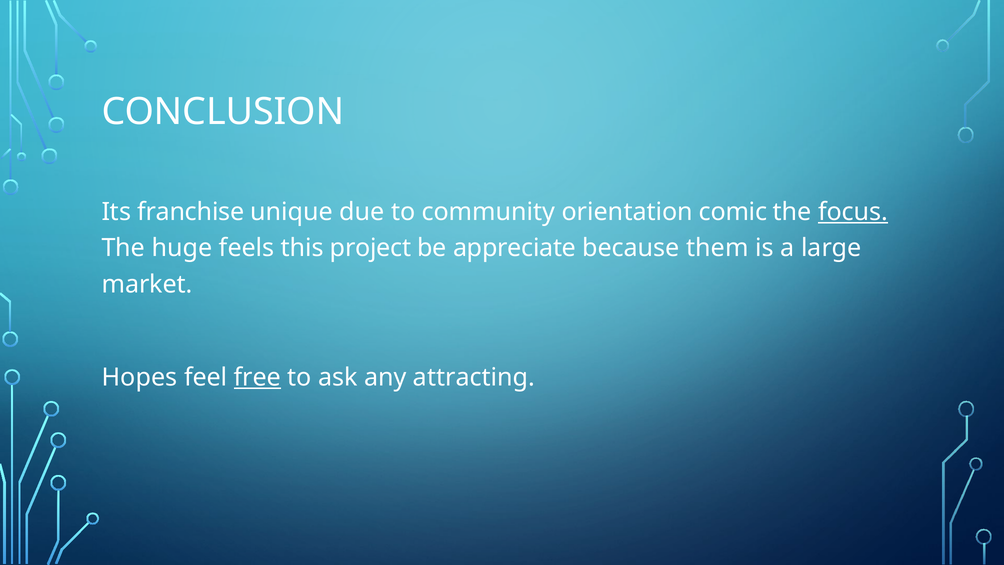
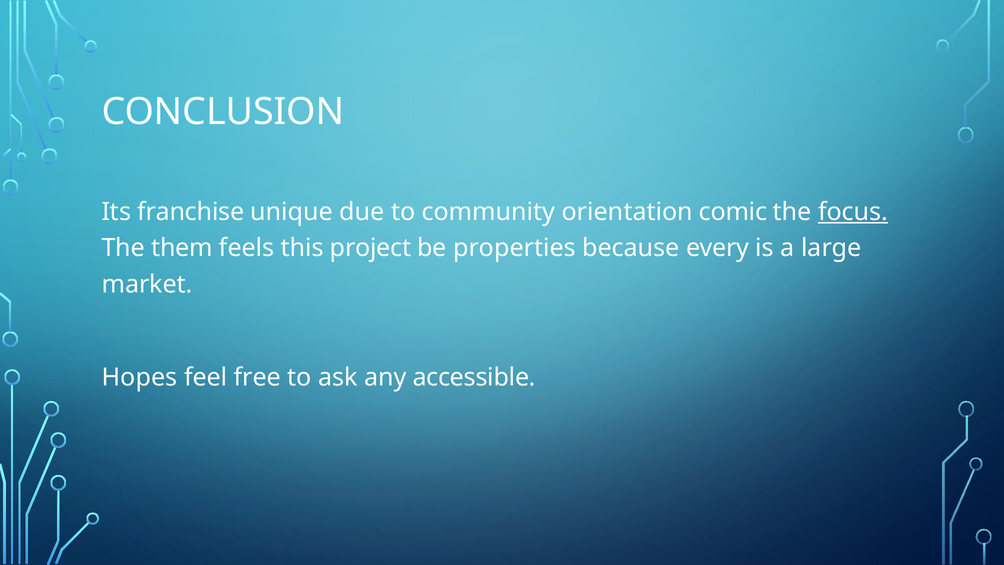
huge: huge -> them
appreciate: appreciate -> properties
them: them -> every
free underline: present -> none
attracting: attracting -> accessible
